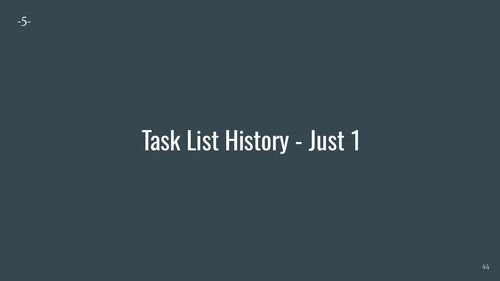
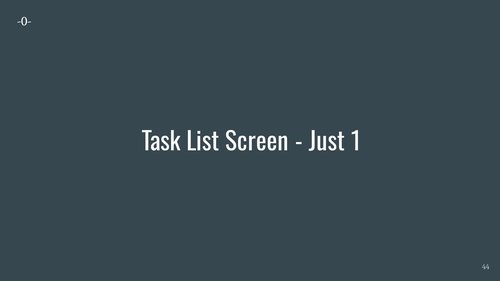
-5-: -5- -> -0-
History: History -> Screen
